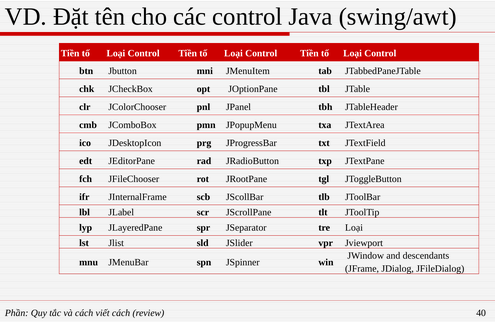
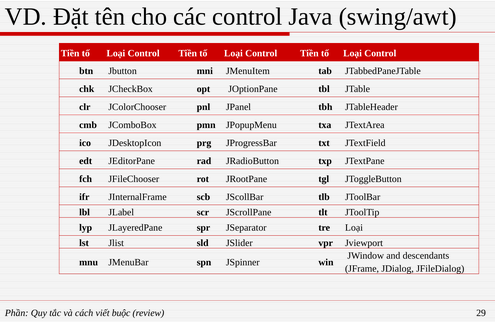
viết cách: cách -> buộc
40: 40 -> 29
